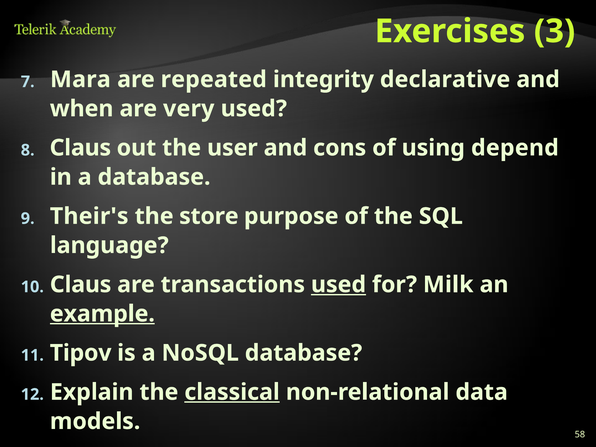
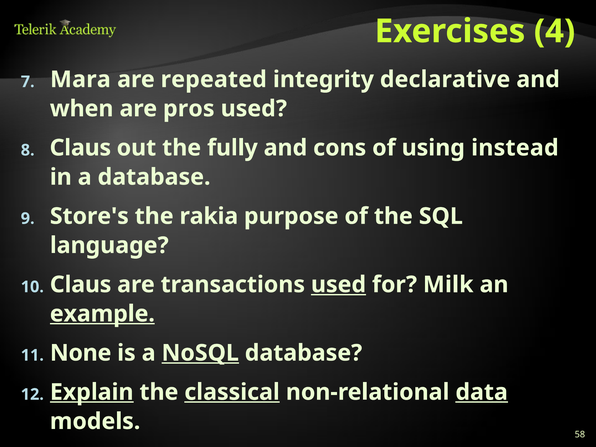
3: 3 -> 4
are very: very -> pros
user: user -> fully
depend: depend -> instead
Their's: Their's -> Store's
store: store -> rakia
Tipov: Tipov -> None
NoSQL at (200, 353) underline: none -> present
Explain underline: none -> present
data underline: none -> present
